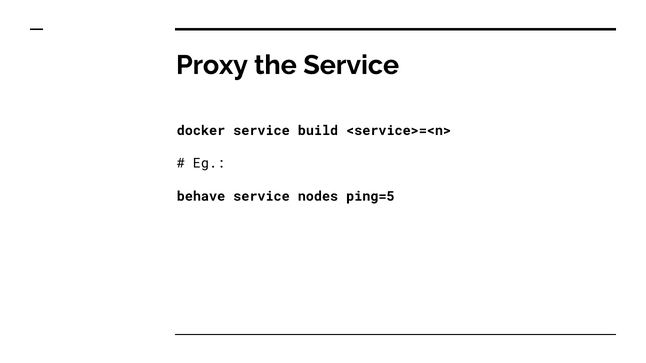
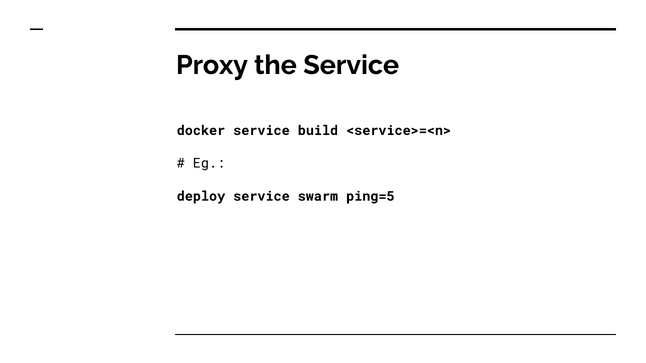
behave: behave -> deploy
nodes: nodes -> swarm
